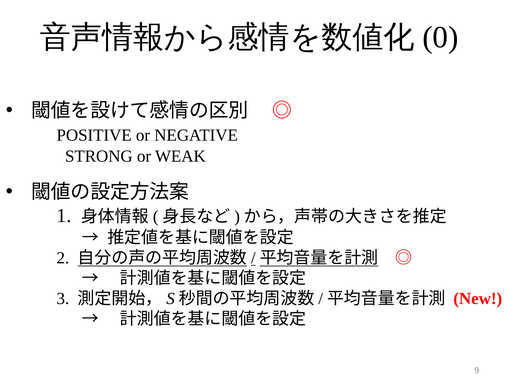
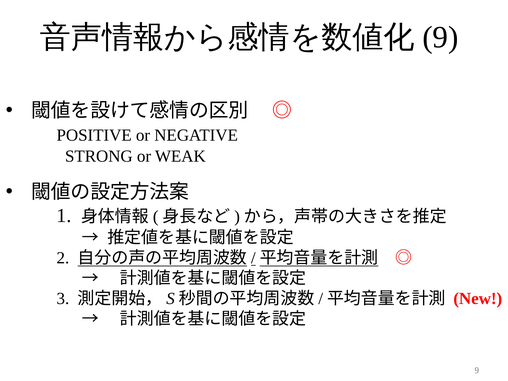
0 at (440, 37): 0 -> 9
